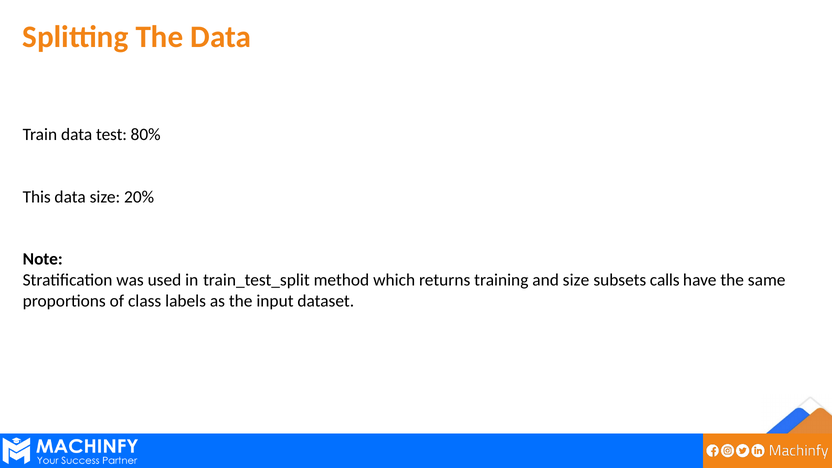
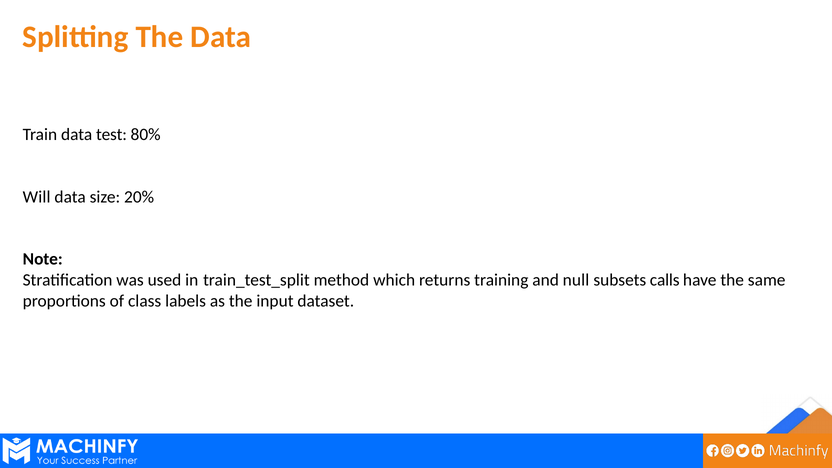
This: This -> Will
and size: size -> null
